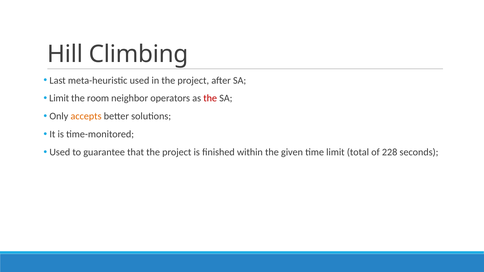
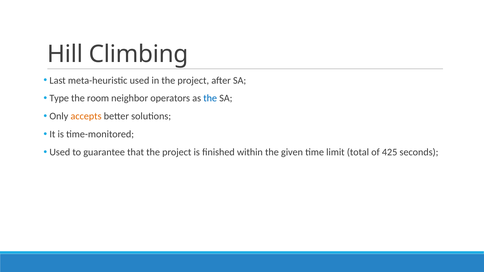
Limit at (59, 98): Limit -> Type
the at (210, 98) colour: red -> blue
228: 228 -> 425
